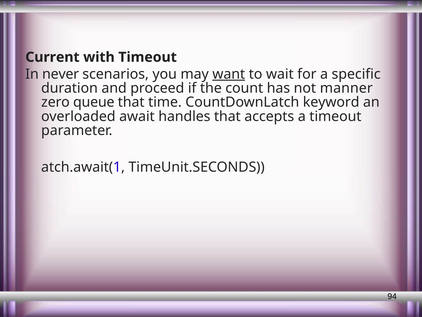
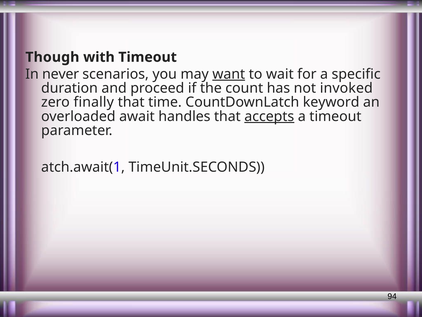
Current: Current -> Though
manner: manner -> invoked
queue: queue -> finally
accepts underline: none -> present
